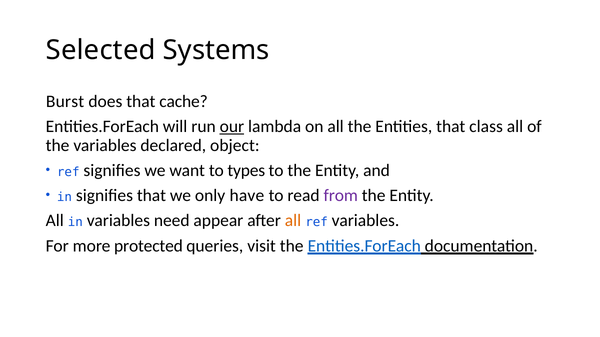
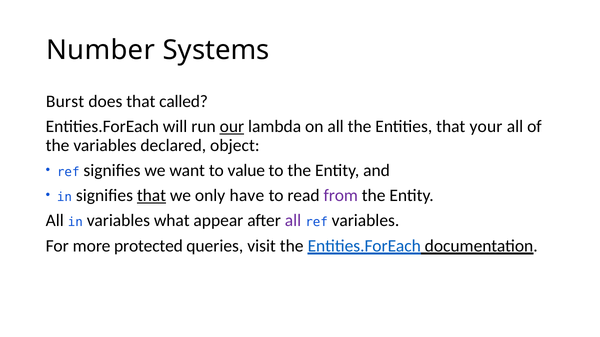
Selected: Selected -> Number
cache: cache -> called
class: class -> your
types: types -> value
that at (151, 196) underline: none -> present
need: need -> what
all at (293, 221) colour: orange -> purple
